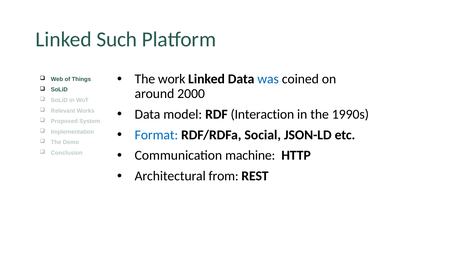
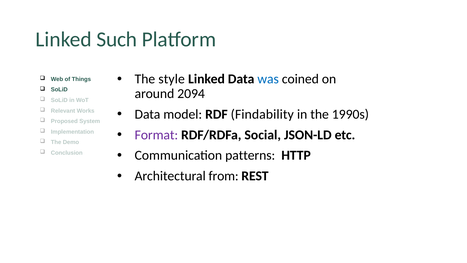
work: work -> style
2000: 2000 -> 2094
Interaction: Interaction -> Findability
Format colour: blue -> purple
machine: machine -> patterns
